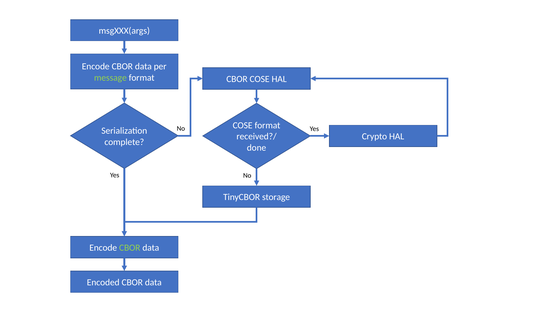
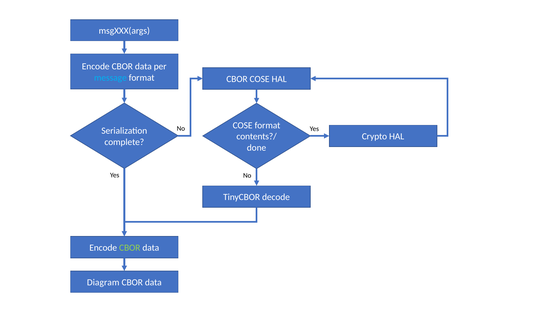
message colour: light green -> light blue
received?/: received?/ -> contents?/
storage: storage -> decode
Encoded: Encoded -> Diagram
